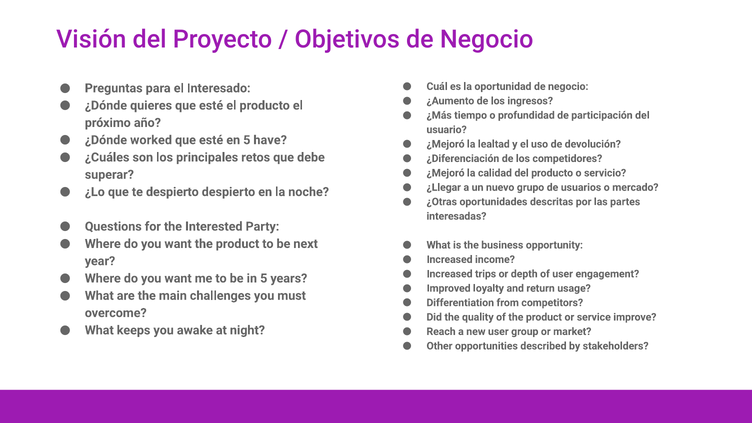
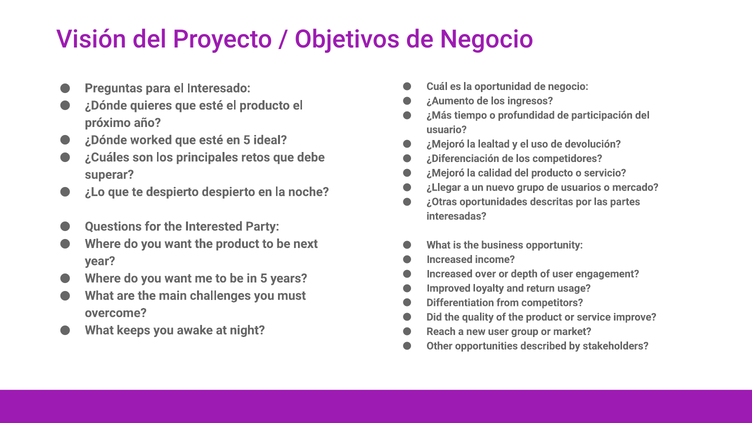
have: have -> ideal
trips: trips -> over
